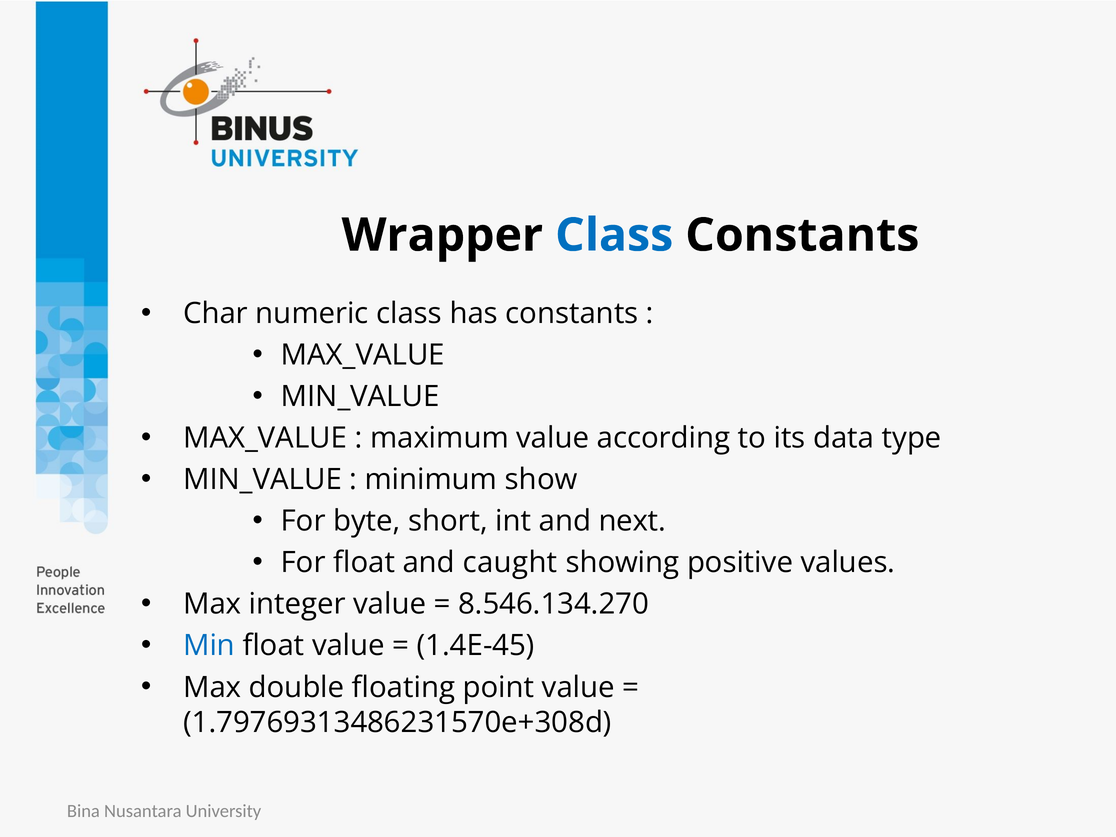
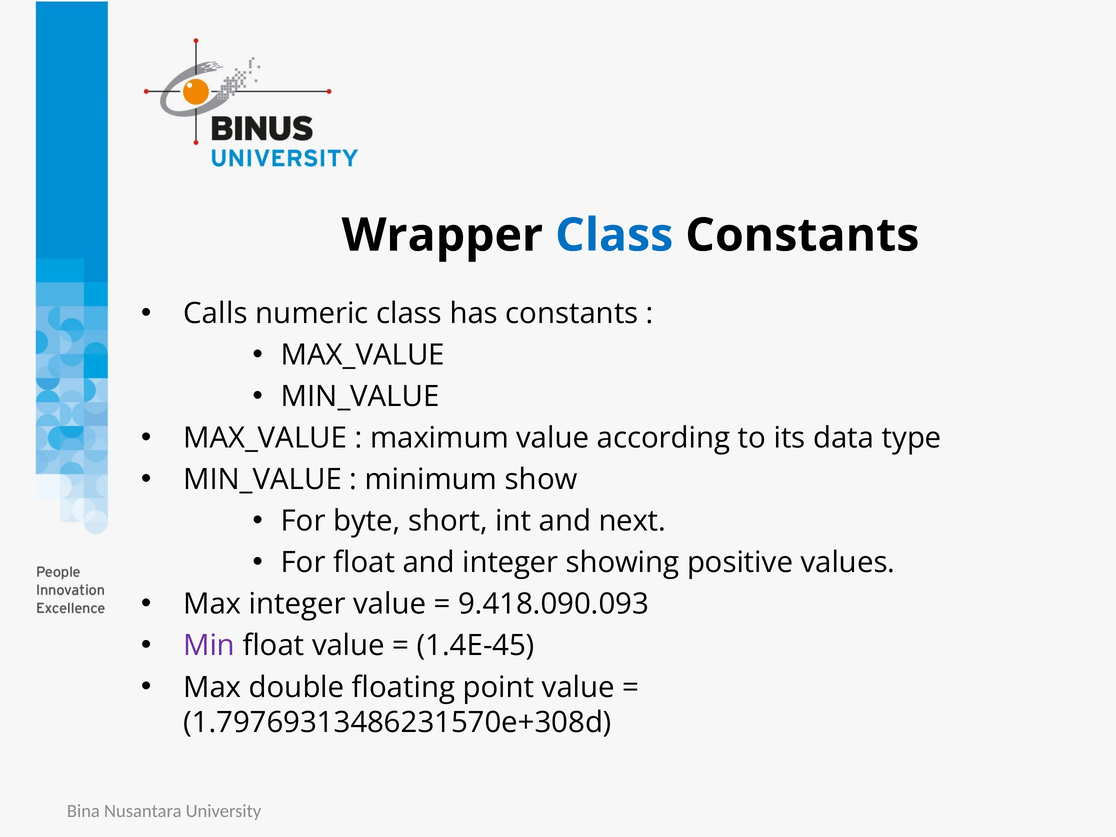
Char: Char -> Calls
and caught: caught -> integer
8.546.134.270: 8.546.134.270 -> 9.418.090.093
Min colour: blue -> purple
